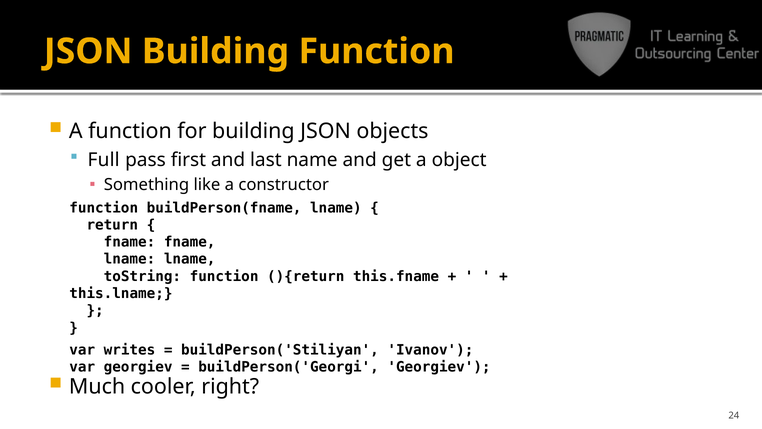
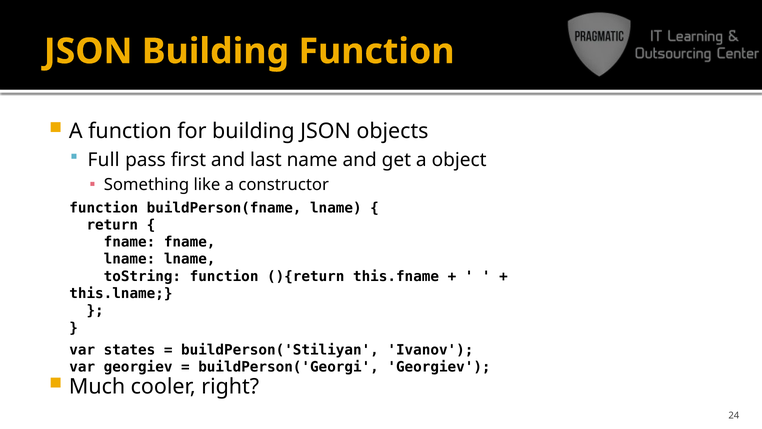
writes: writes -> states
